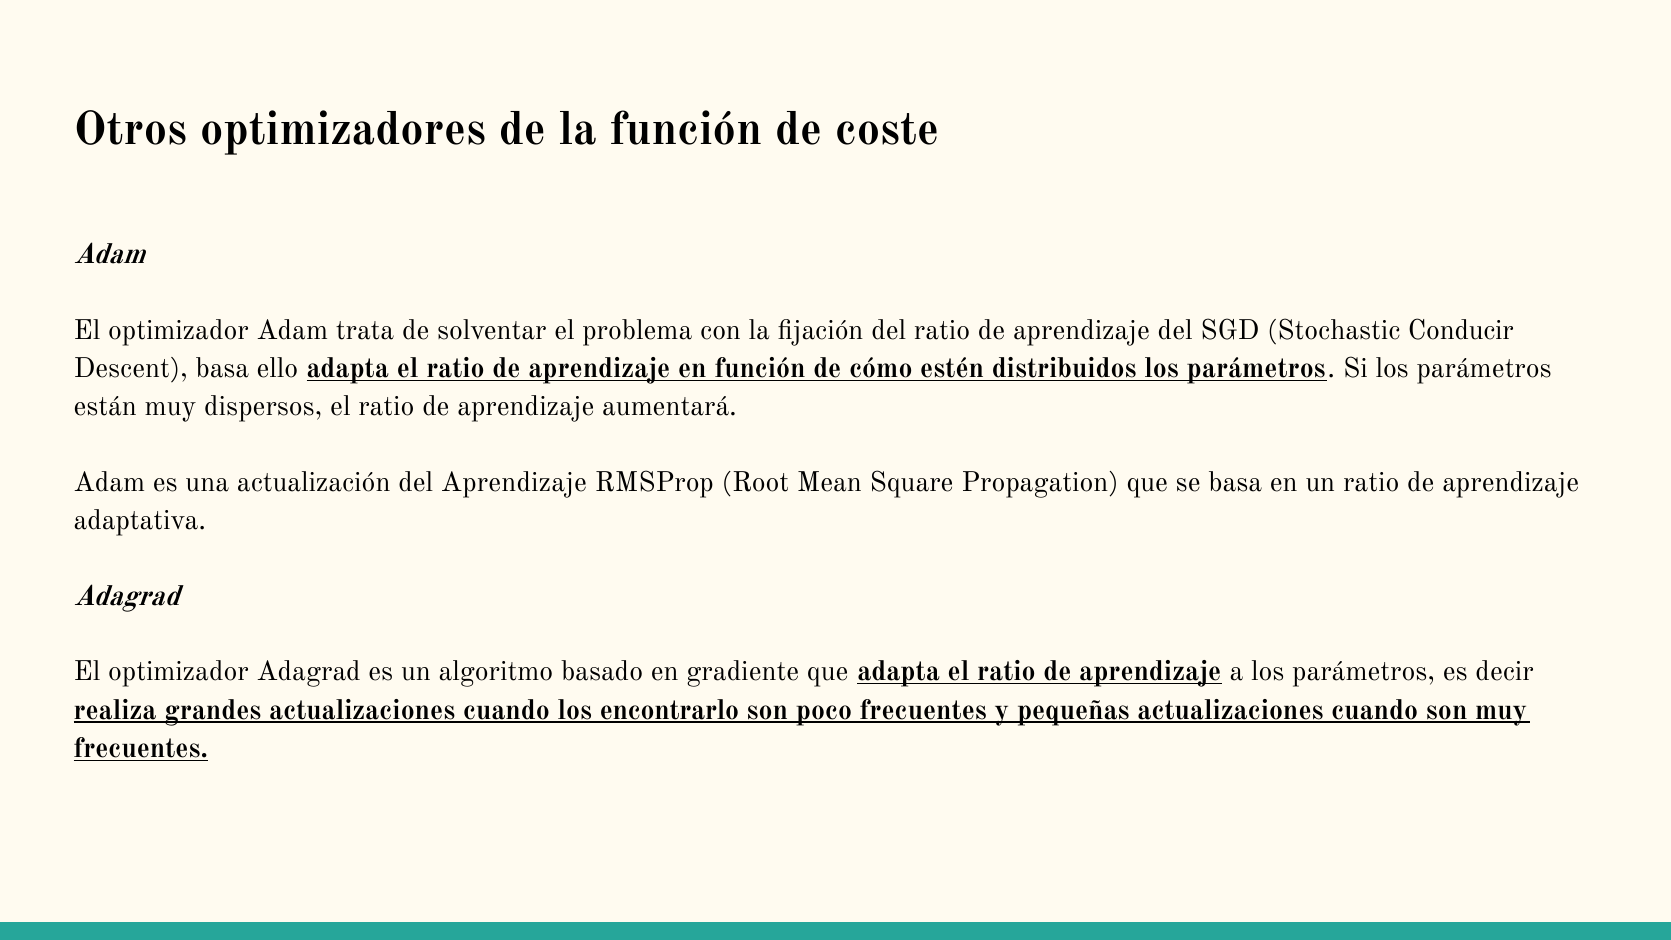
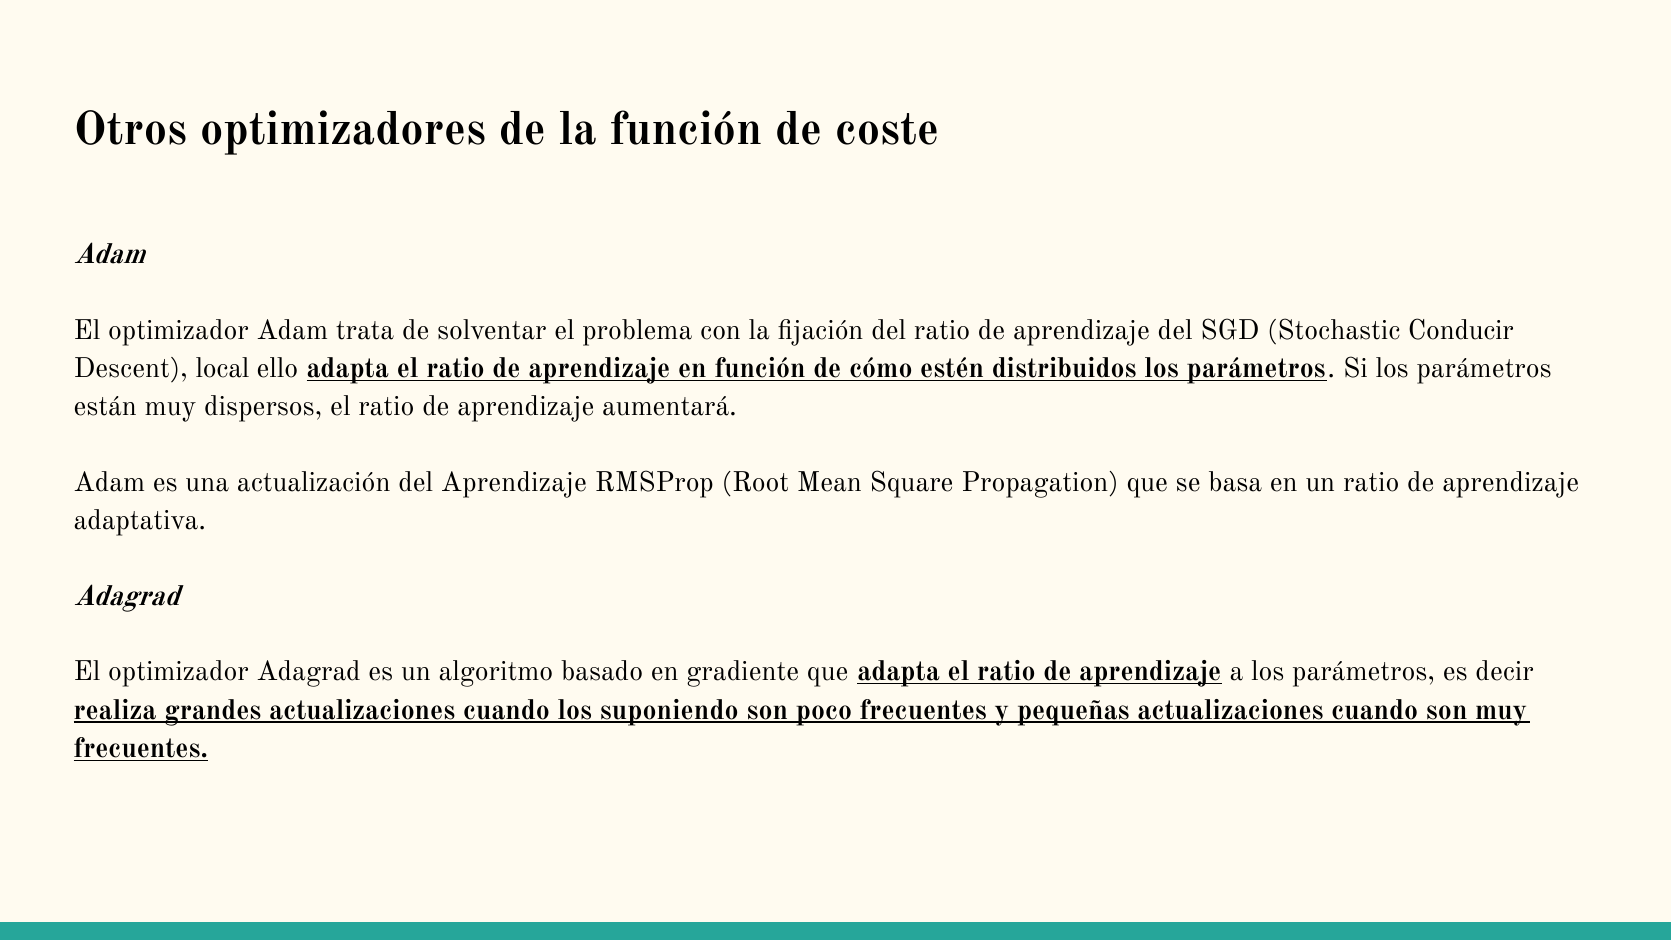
Descent basa: basa -> local
encontrarlo: encontrarlo -> suponiendo
